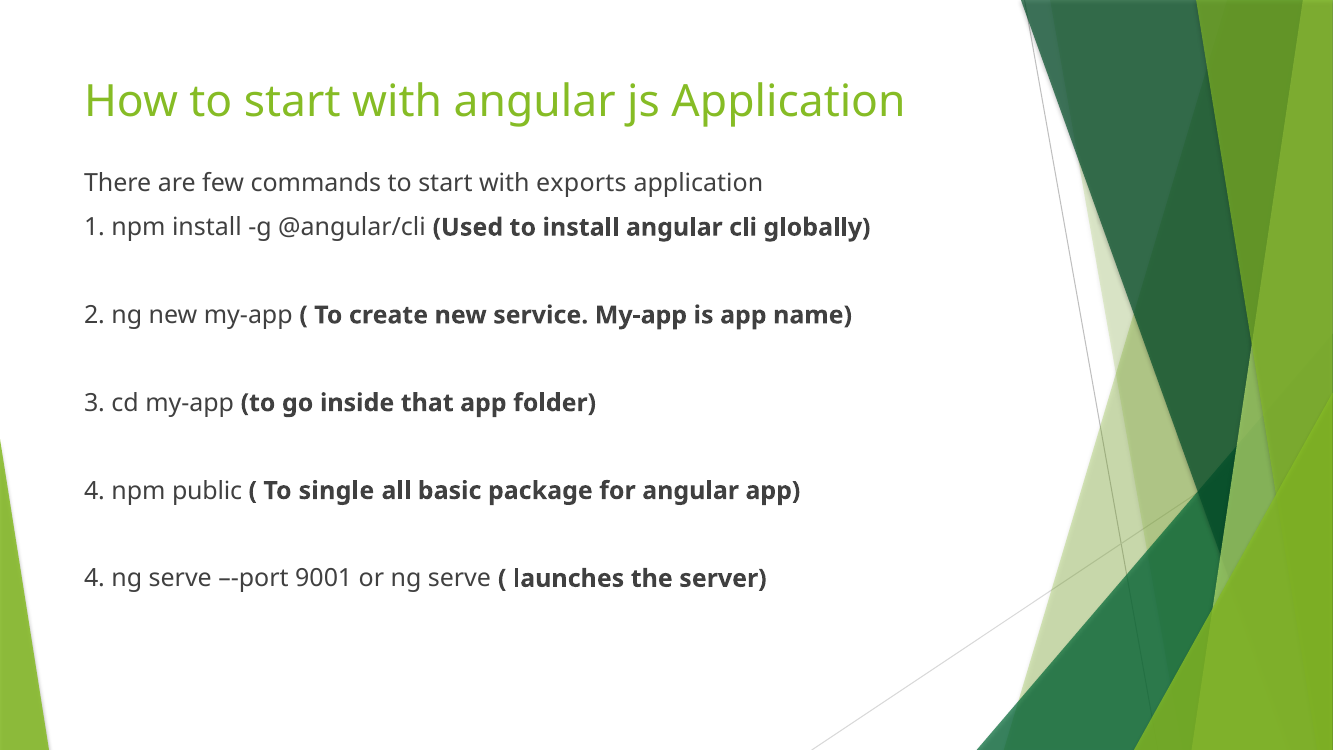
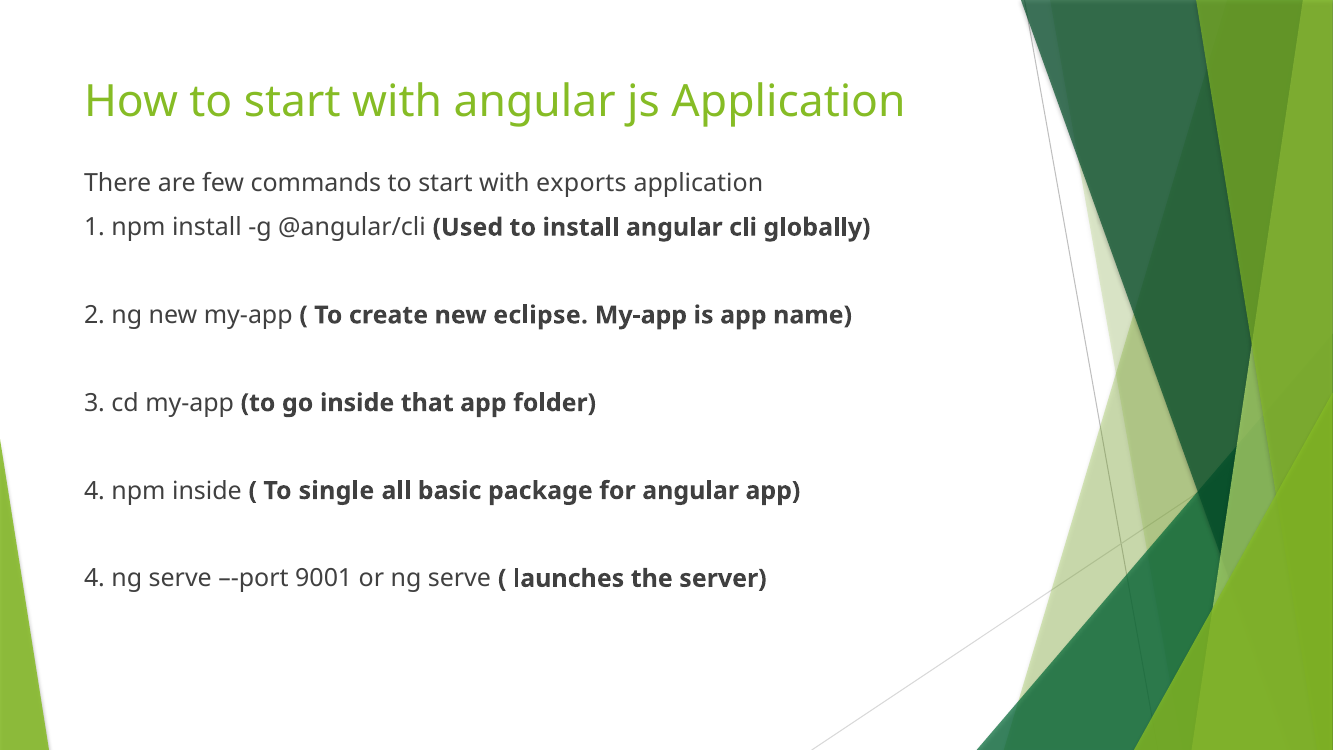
service: service -> eclipse
npm public: public -> inside
